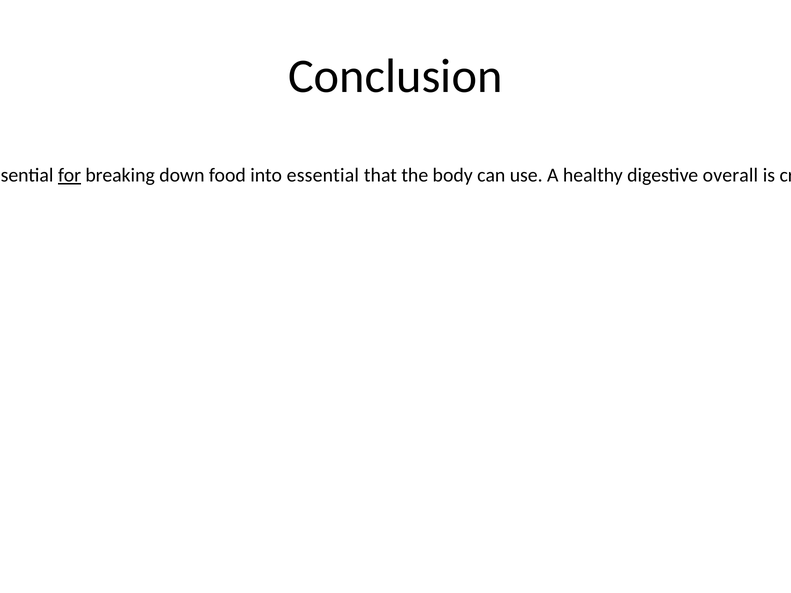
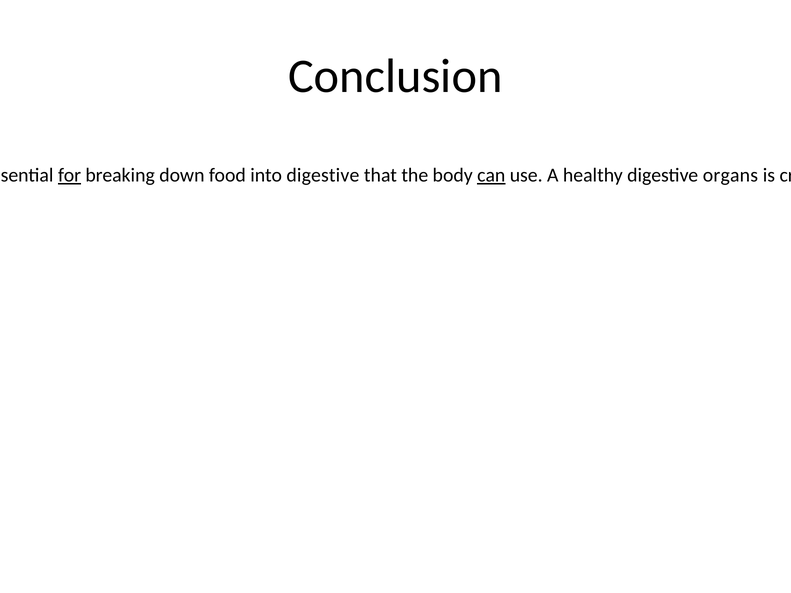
into essential: essential -> digestive
can underline: none -> present
digestive overall: overall -> organs
